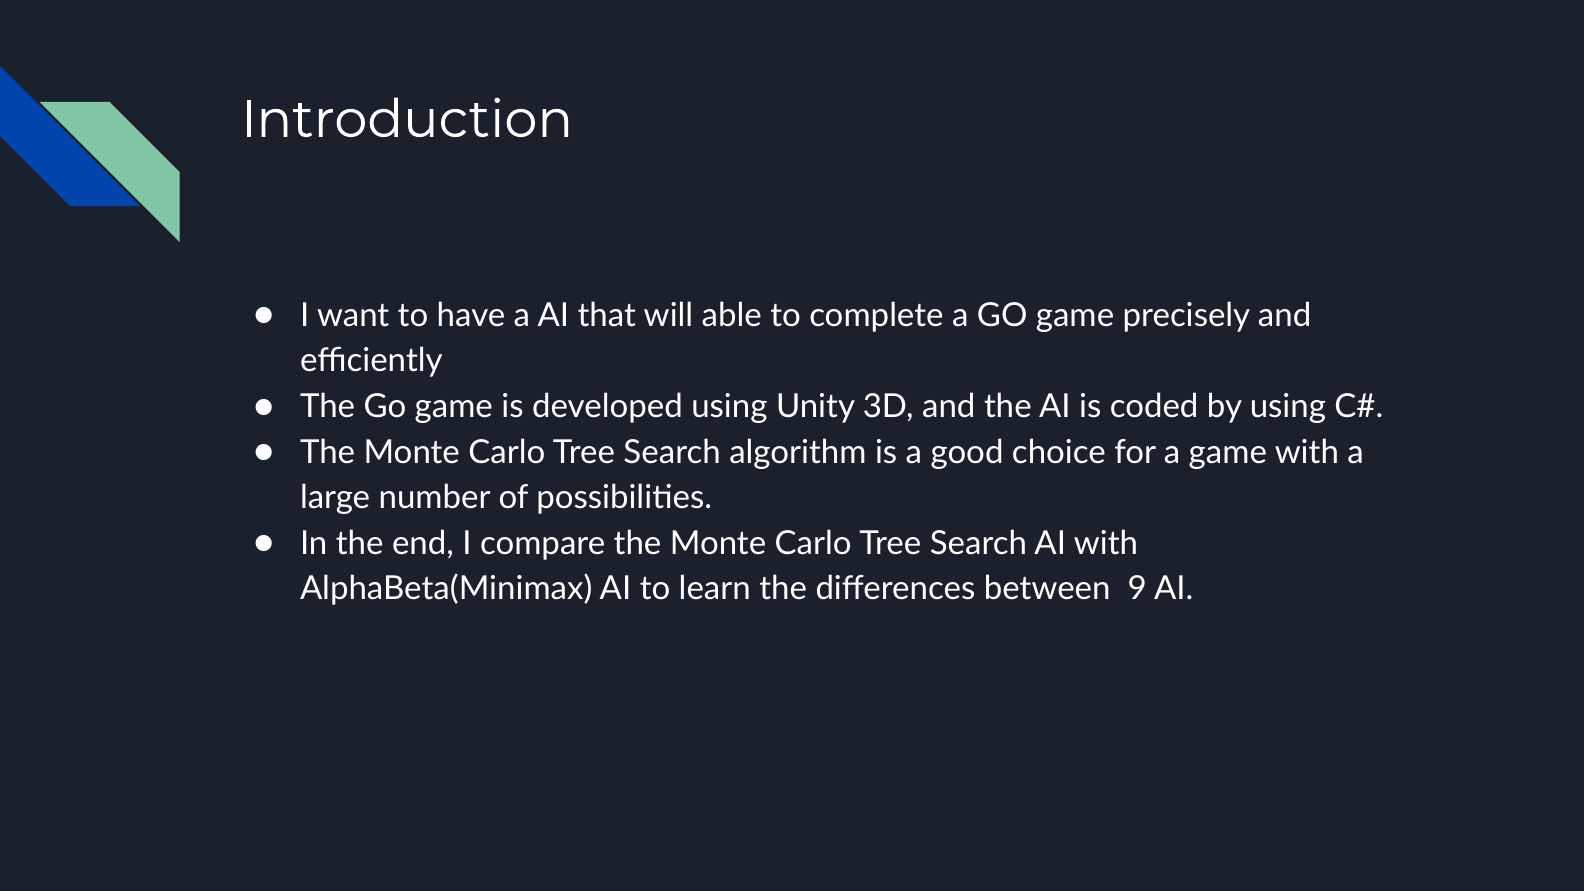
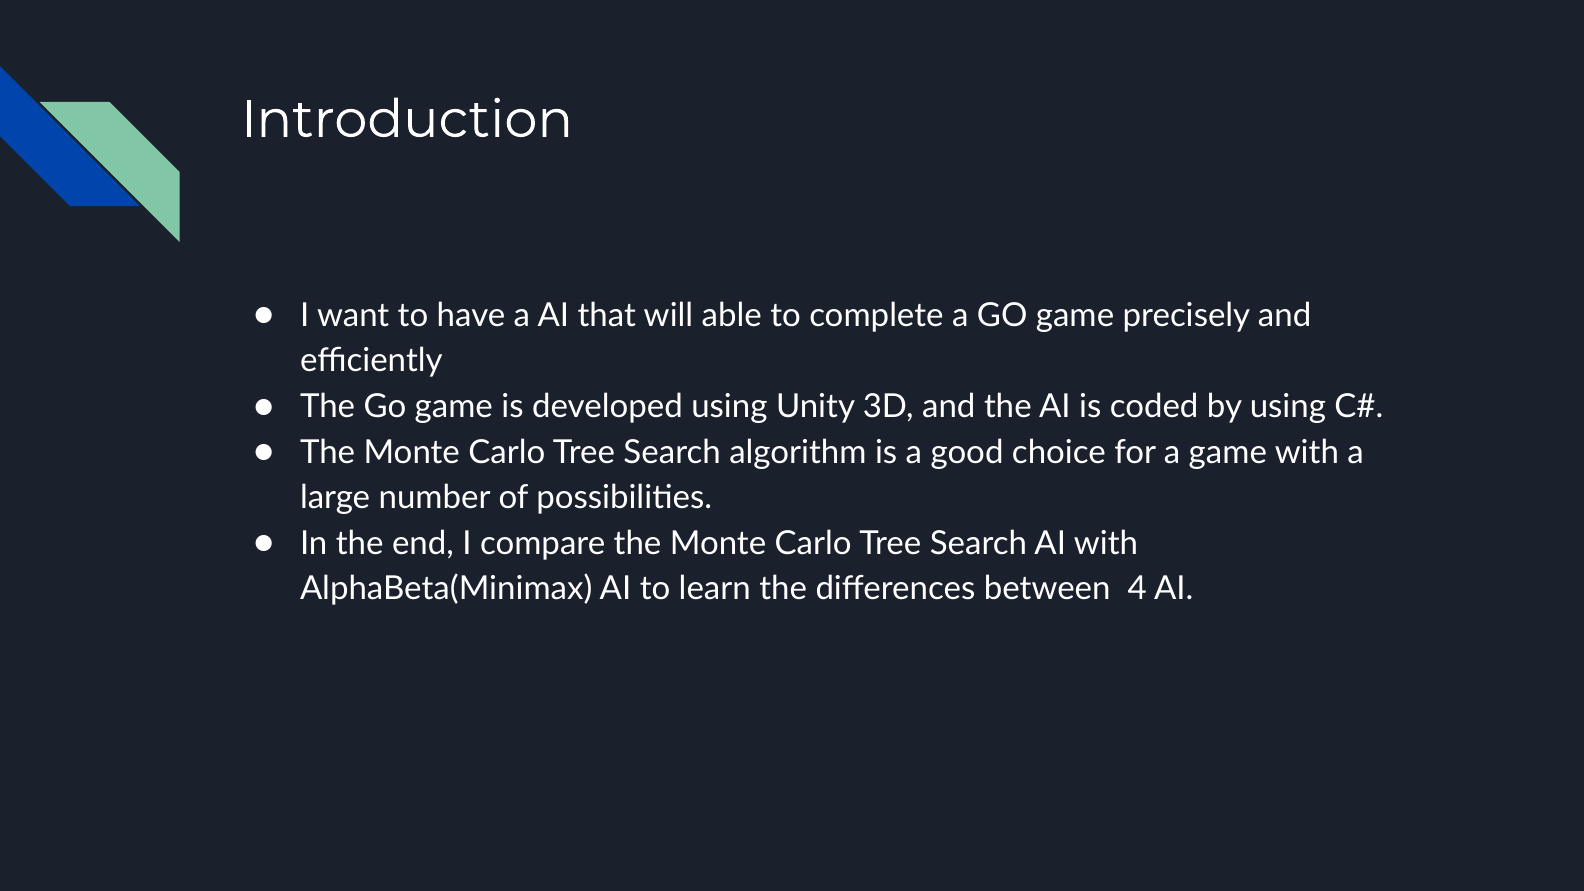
9: 9 -> 4
